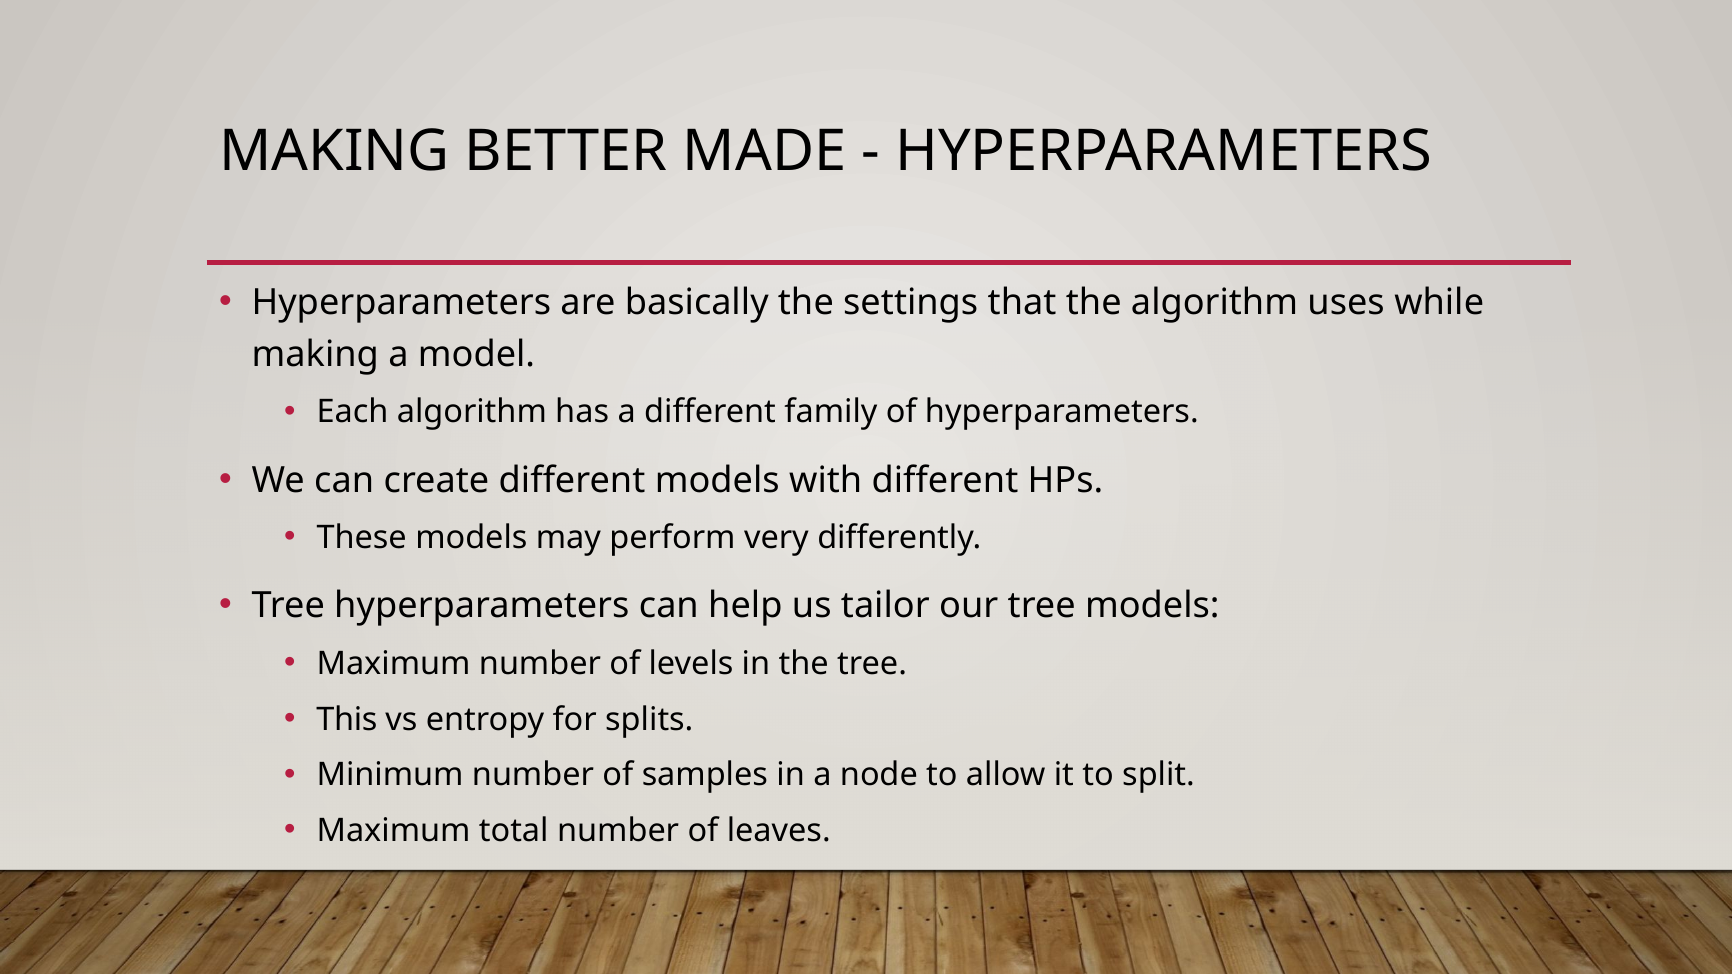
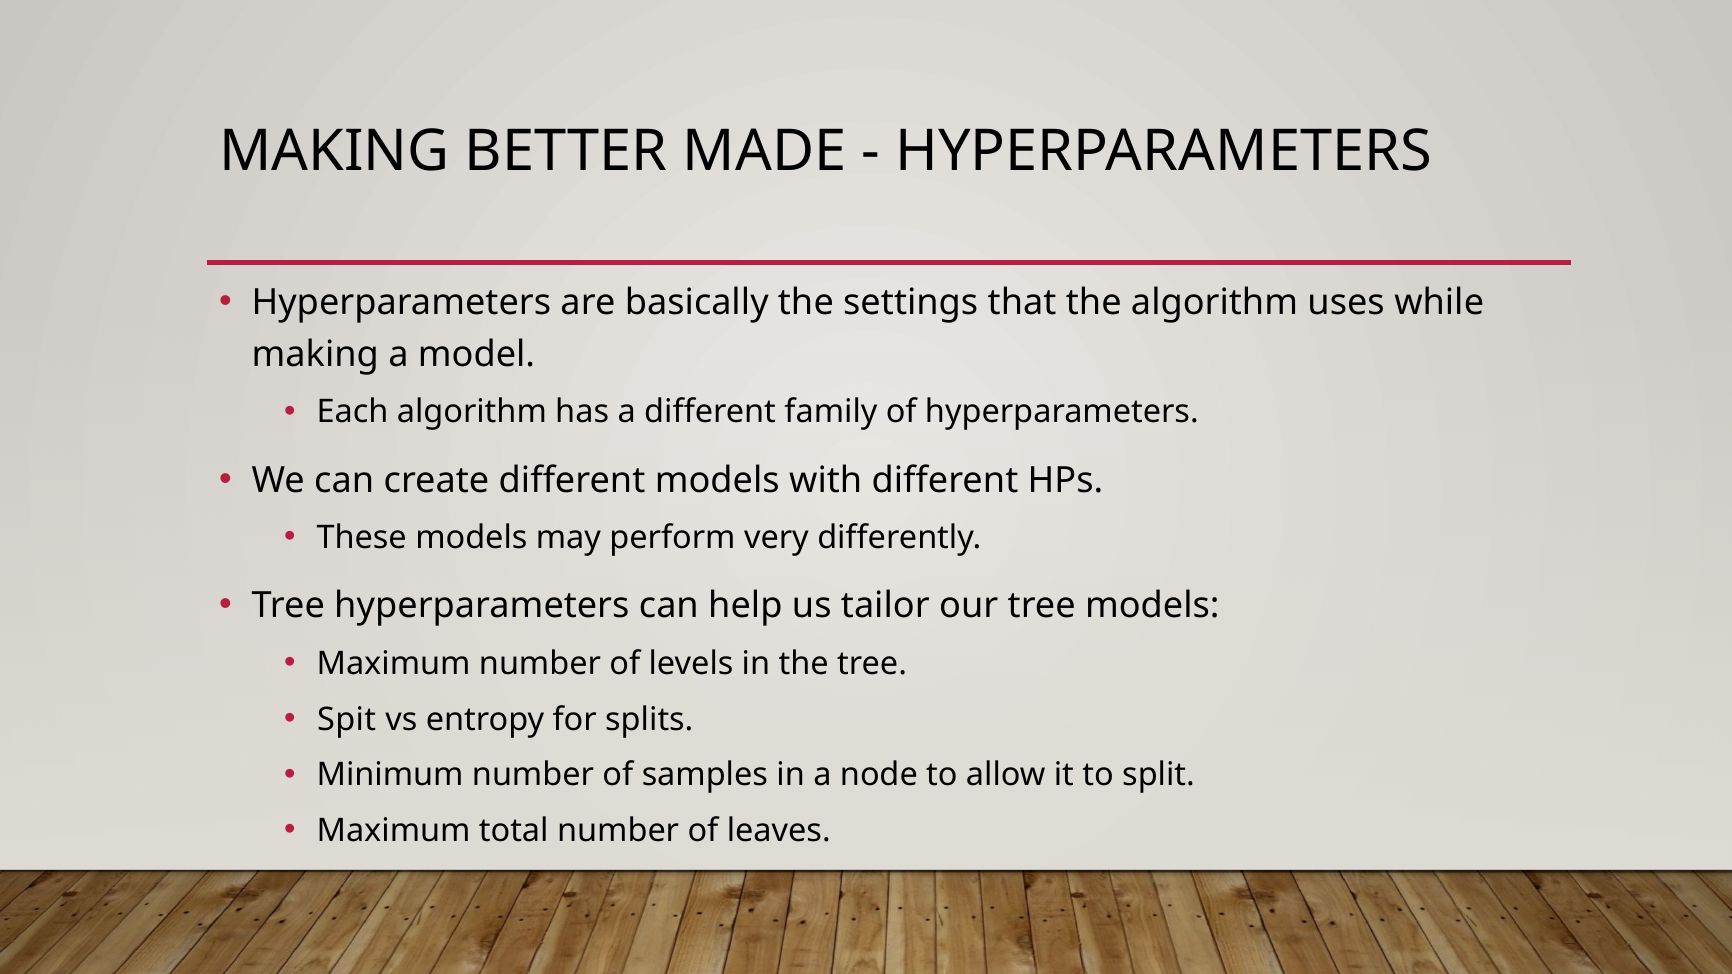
This: This -> Spit
